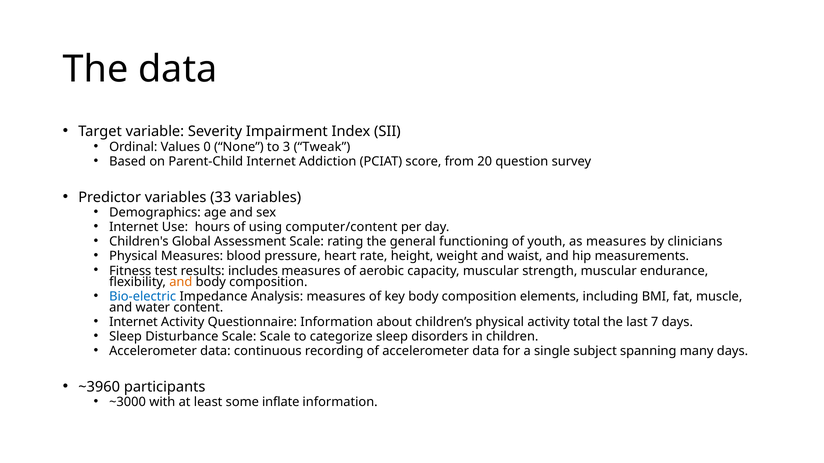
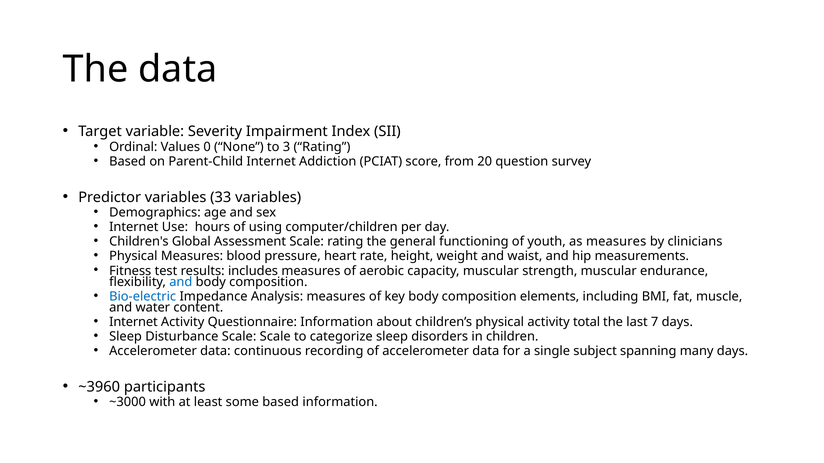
3 Tweak: Tweak -> Rating
computer/content: computer/content -> computer/children
and at (181, 282) colour: orange -> blue
some inflate: inflate -> based
